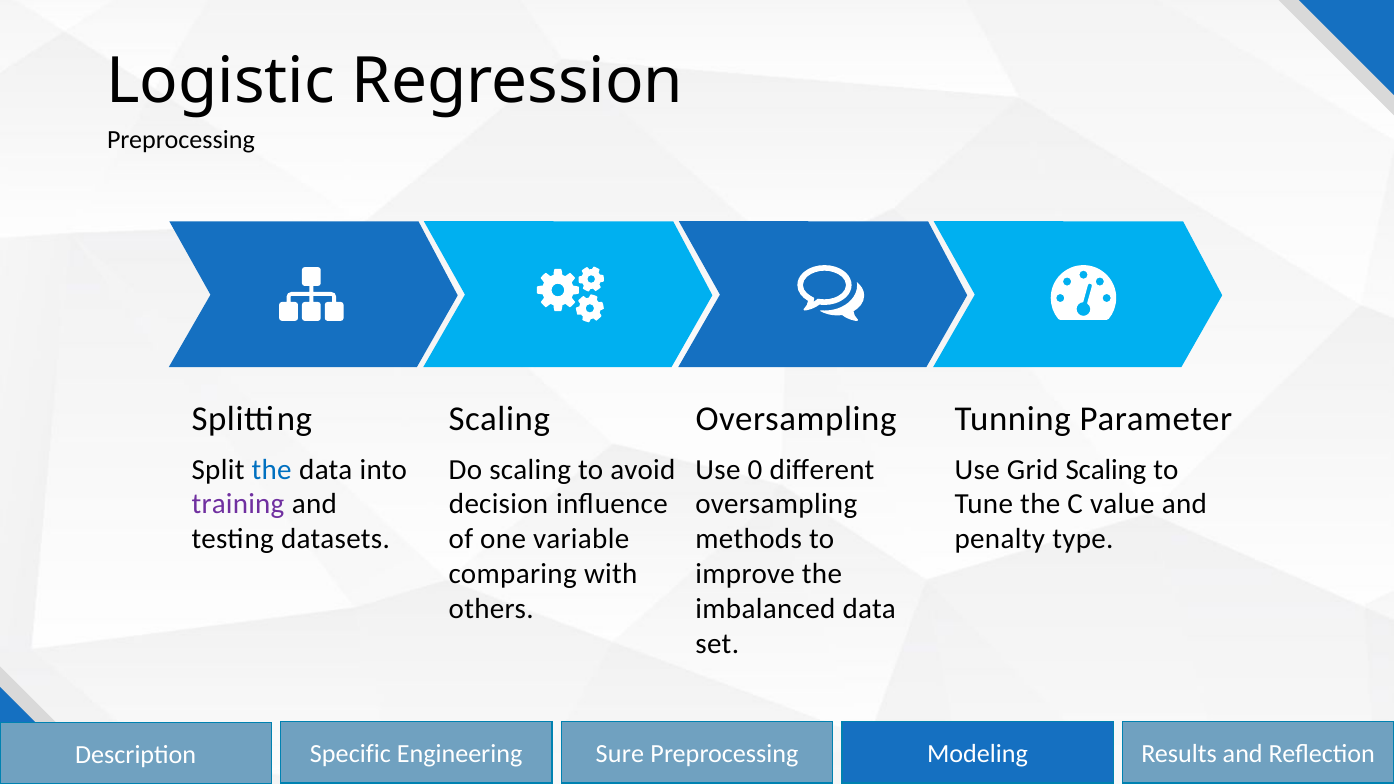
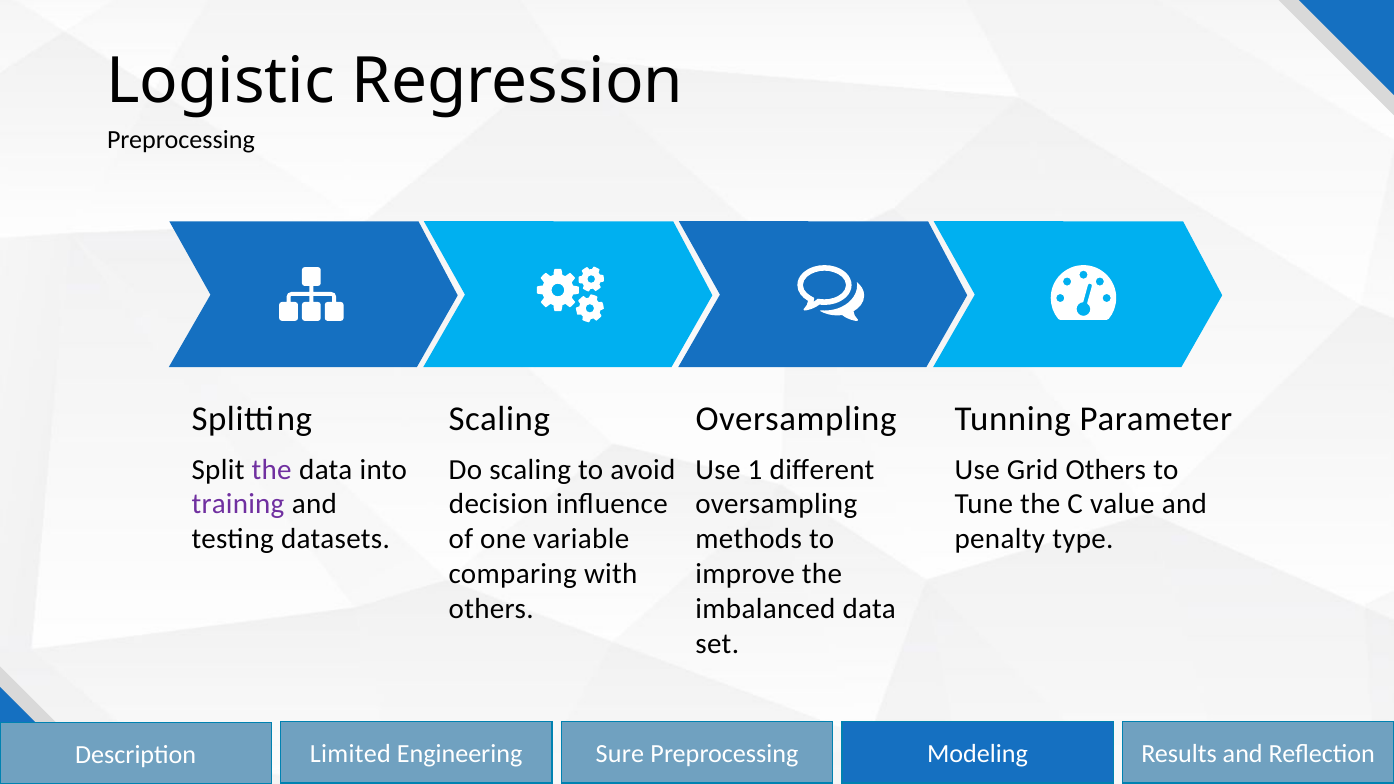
0: 0 -> 1
the at (272, 470) colour: blue -> purple
Grid Scaling: Scaling -> Others
Specific: Specific -> Limited
